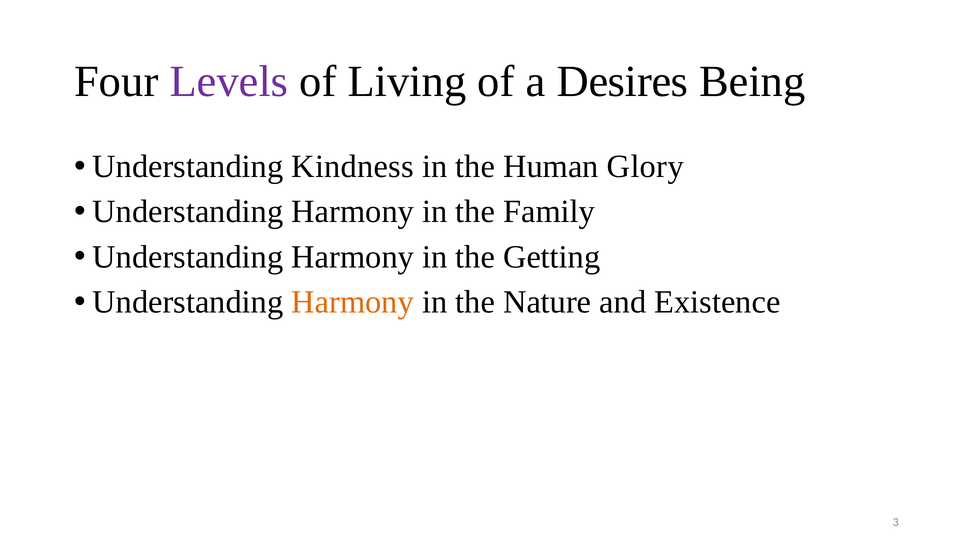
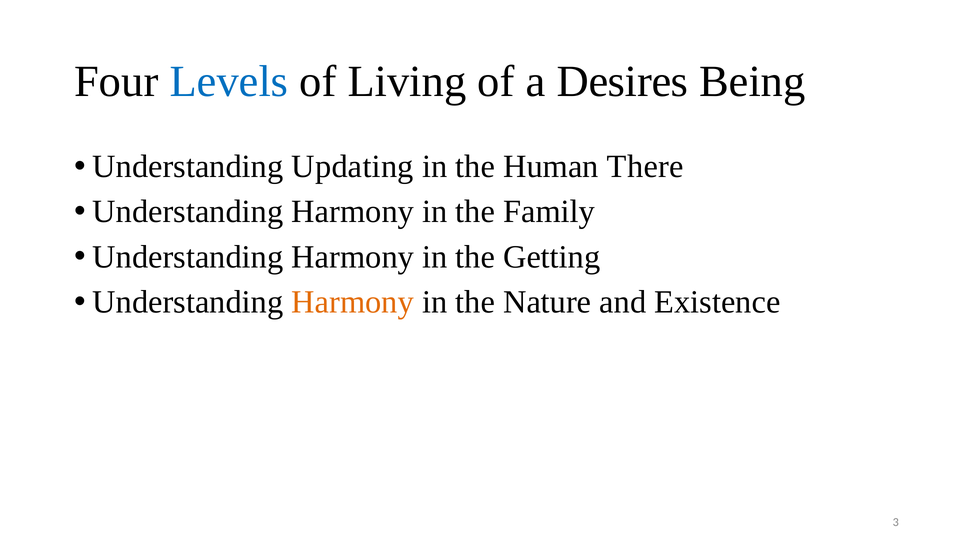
Levels colour: purple -> blue
Kindness: Kindness -> Updating
Glory: Glory -> There
